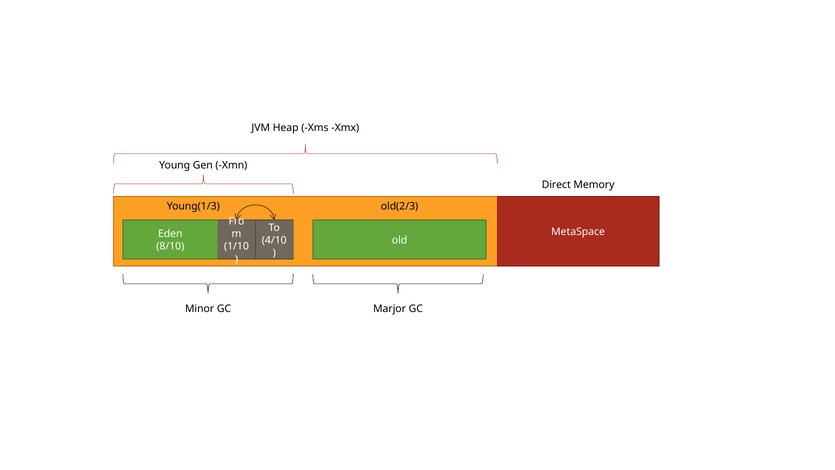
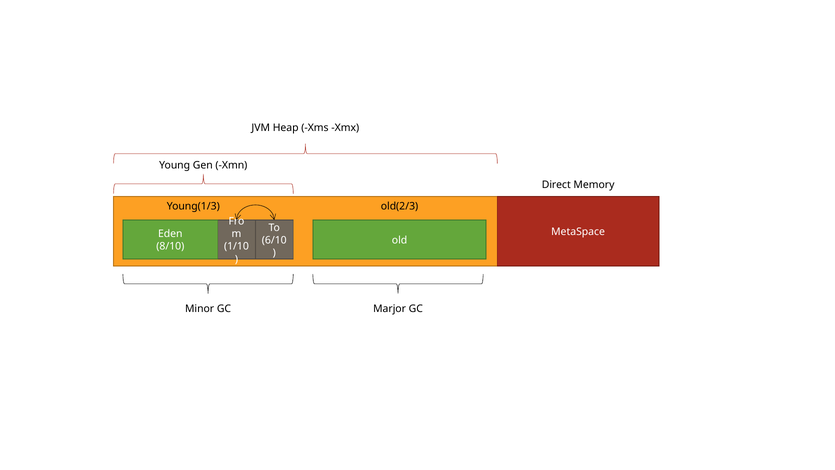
4/10: 4/10 -> 6/10
